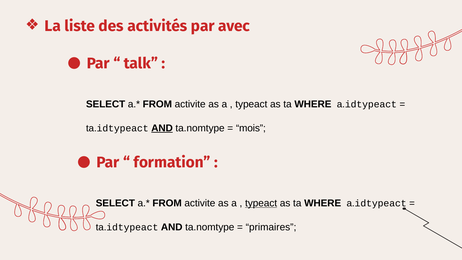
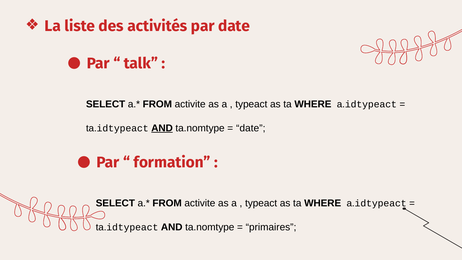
par avec: avec -> date
mois at (251, 128): mois -> date
typeact at (261, 203) underline: present -> none
